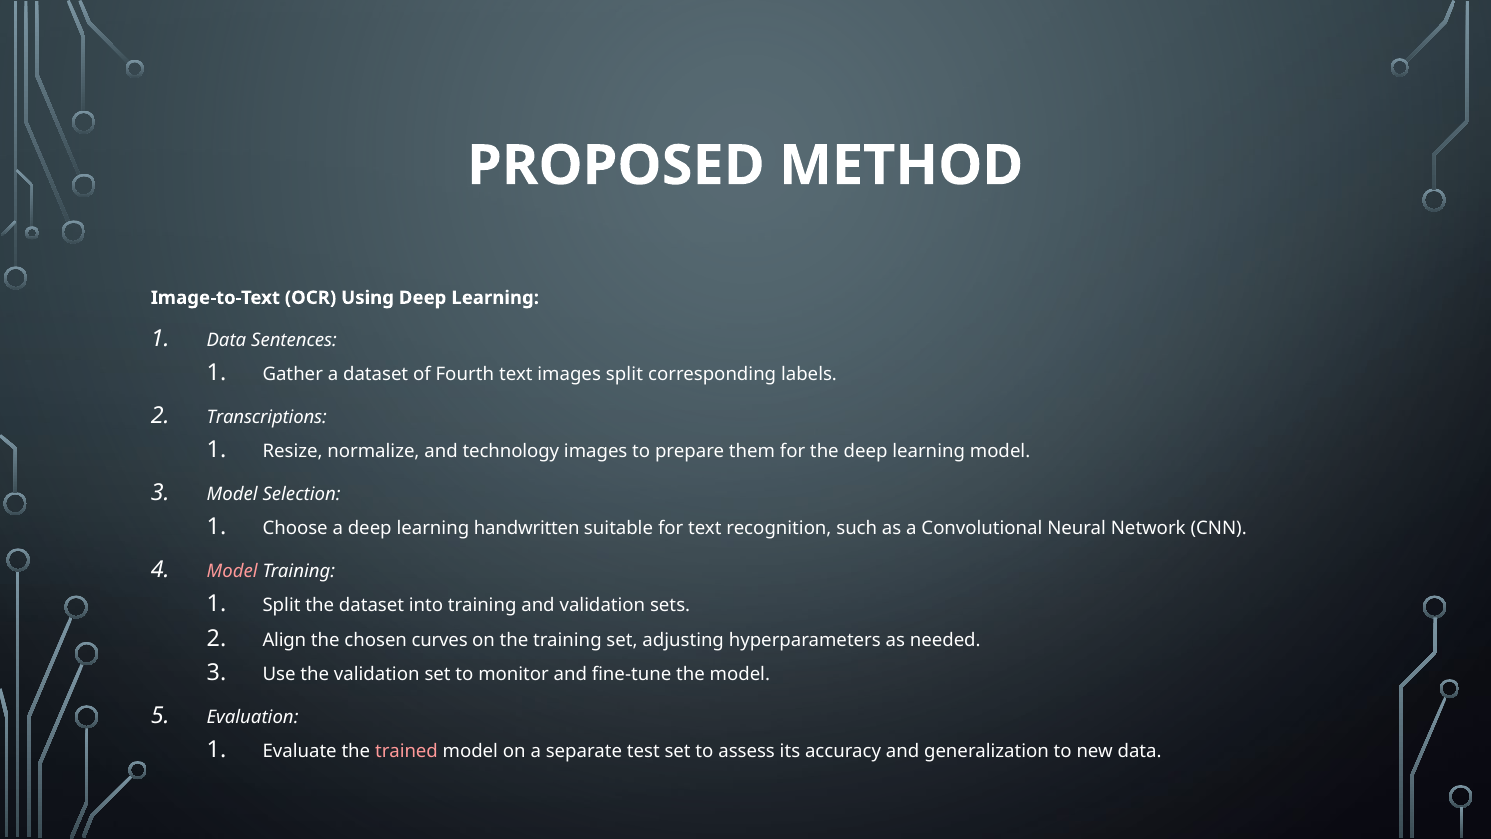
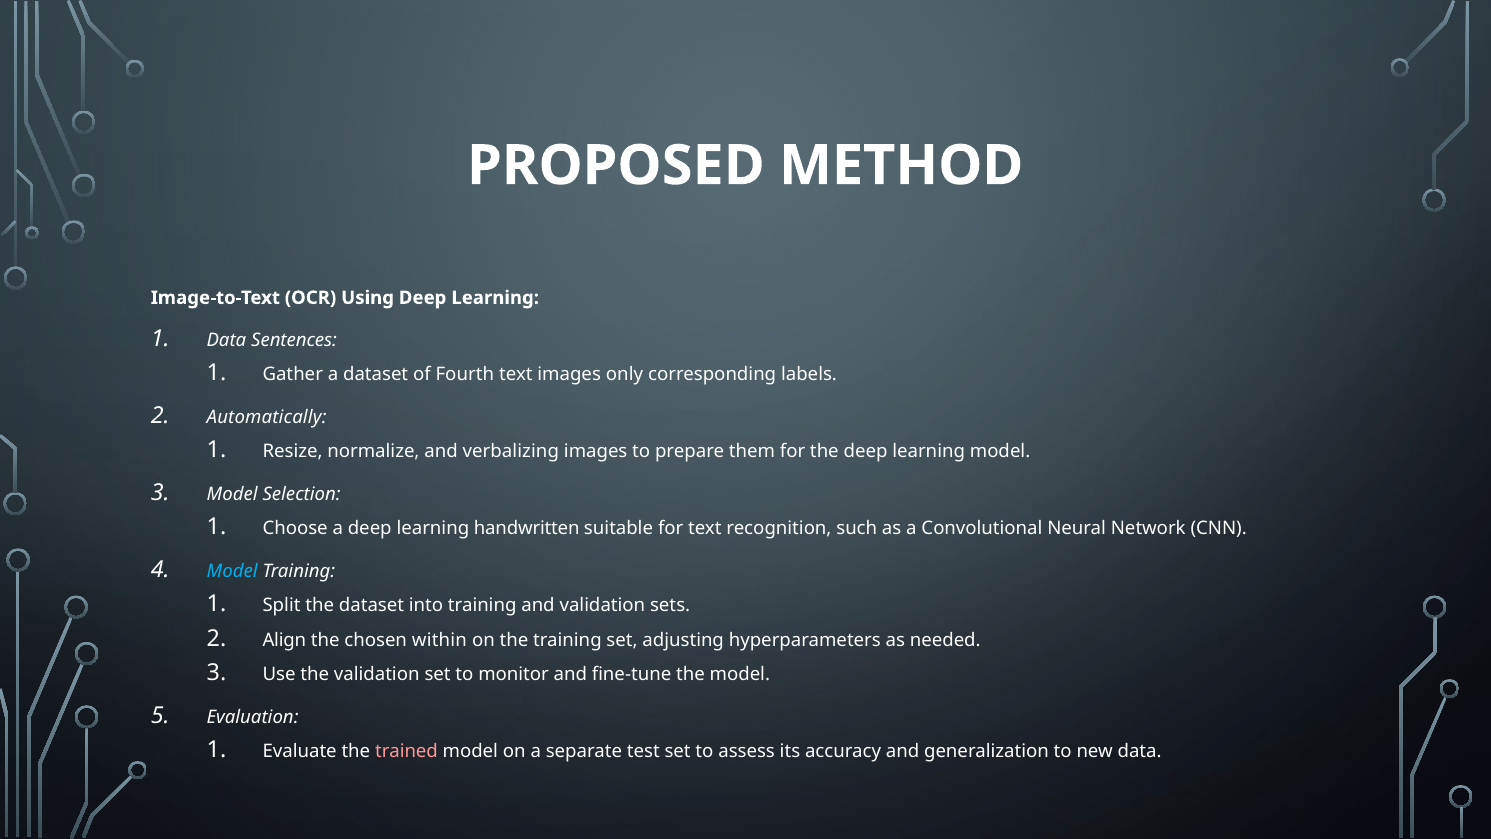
images split: split -> only
Transcriptions: Transcriptions -> Automatically
technology: technology -> verbalizing
Model at (232, 571) colour: pink -> light blue
curves: curves -> within
